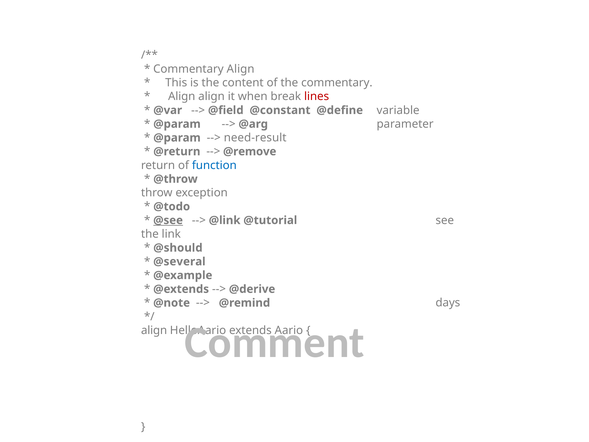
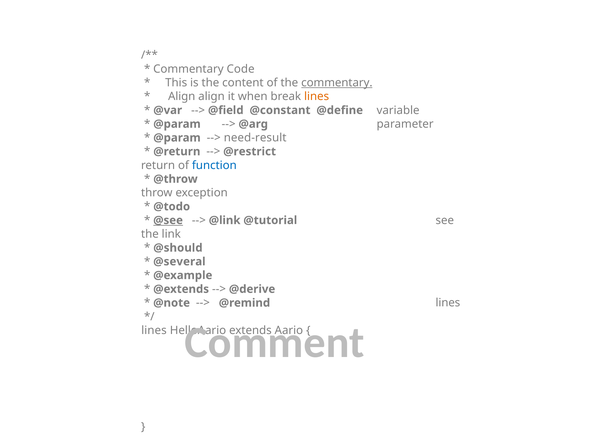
Commentary Align: Align -> Code
commentary at (337, 83) underline: none -> present
lines at (317, 96) colour: red -> orange
@remove: @remove -> @restrict
@remind days: days -> lines
align at (154, 330): align -> lines
